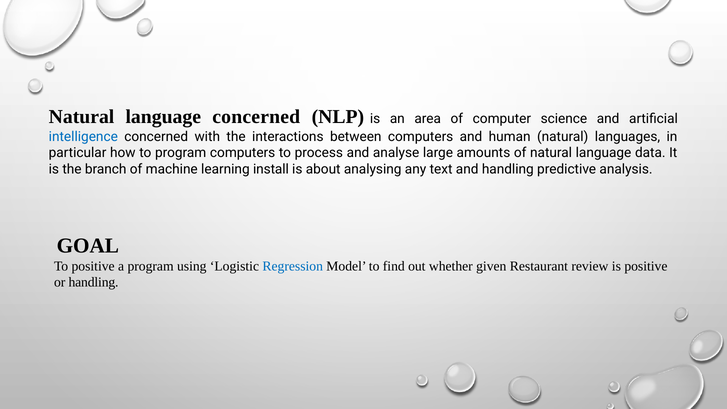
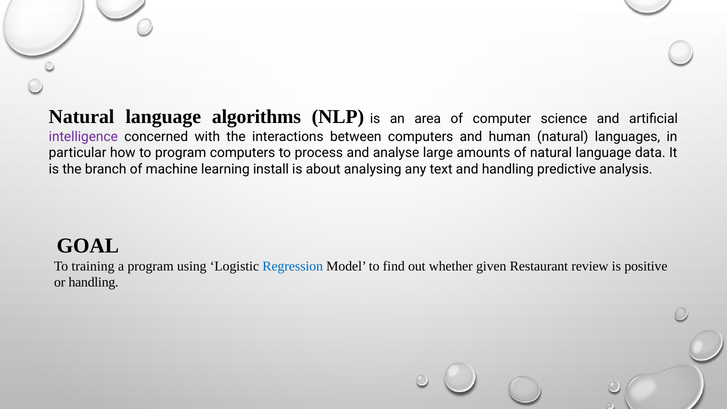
language concerned: concerned -> algorithms
intelligence colour: blue -> purple
To positive: positive -> training
